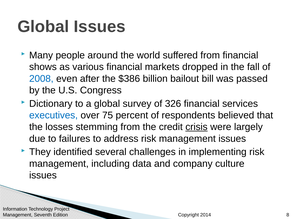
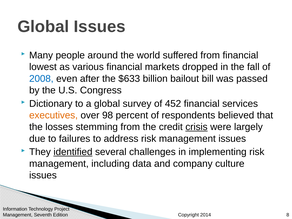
shows: shows -> lowest
$386: $386 -> $633
326: 326 -> 452
executives colour: blue -> orange
75: 75 -> 98
identified underline: none -> present
